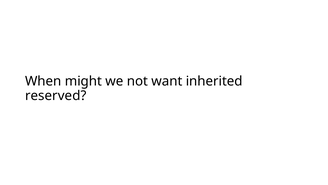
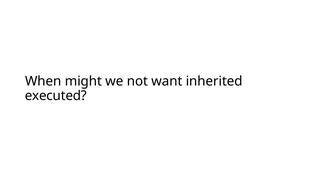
reserved: reserved -> executed
